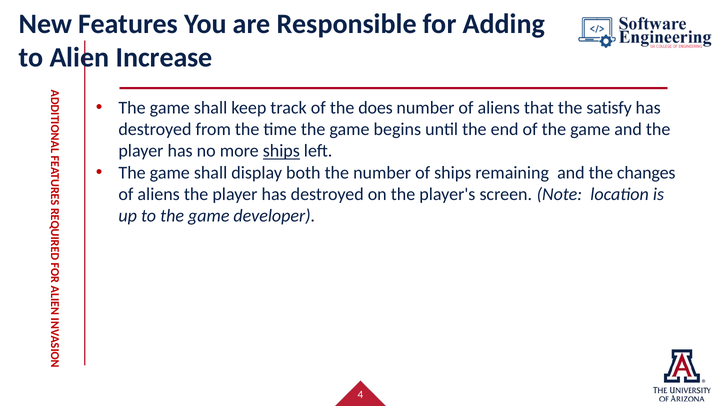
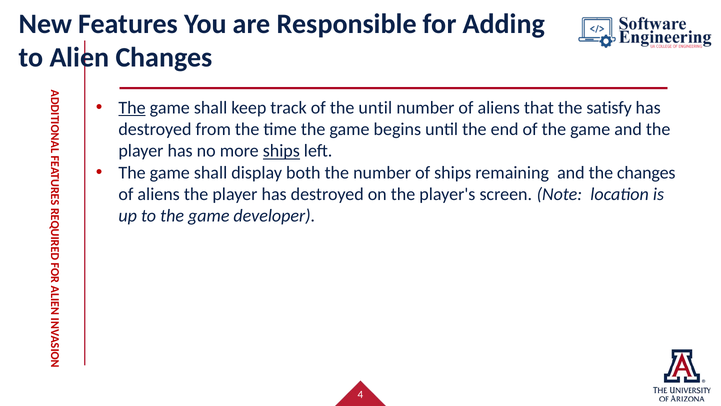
Alien Increase: Increase -> Changes
The at (132, 108) underline: none -> present
the does: does -> until
